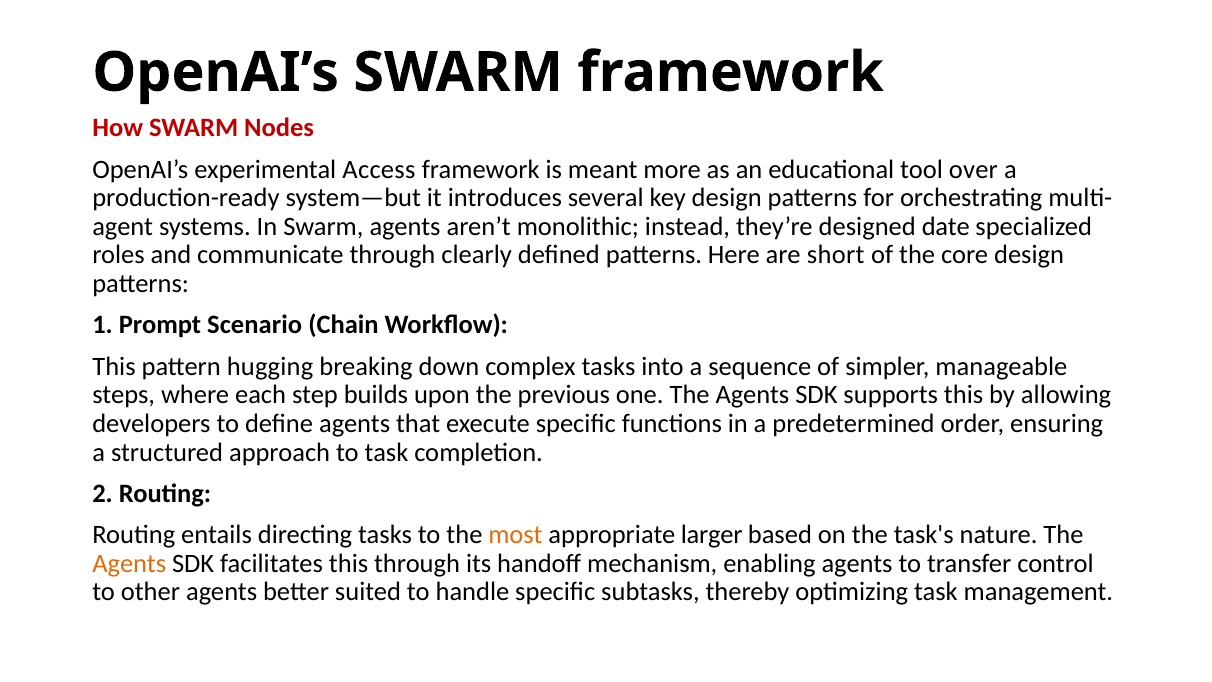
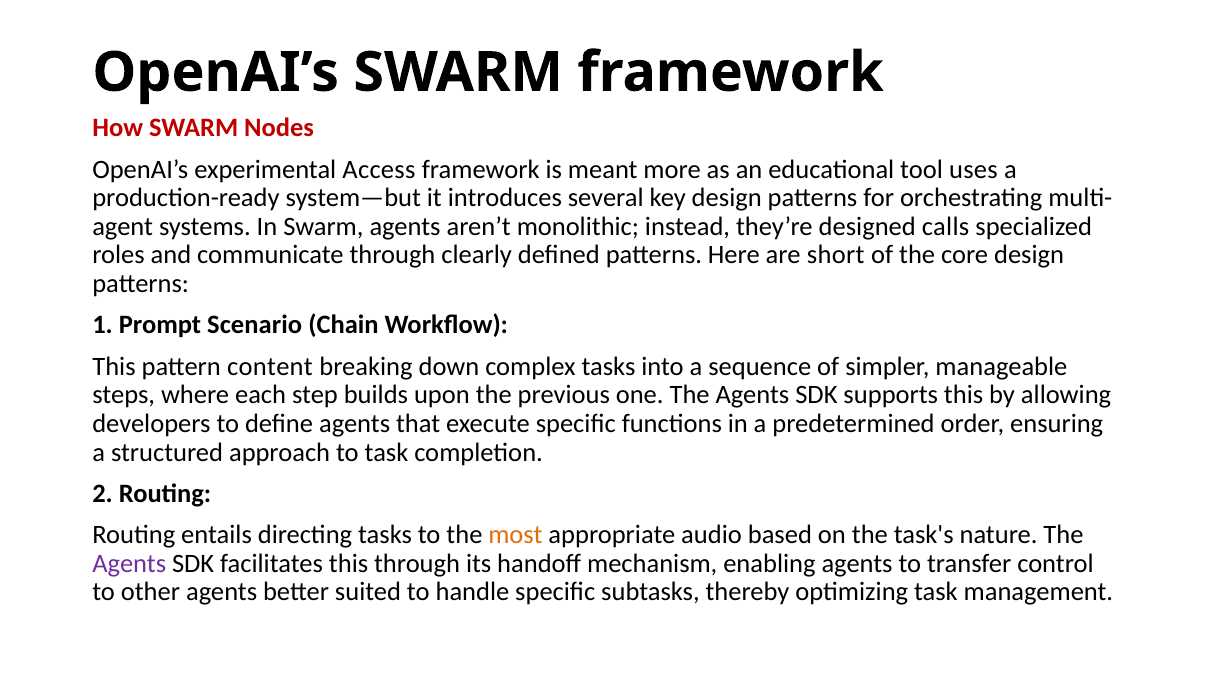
over: over -> uses
date: date -> calls
hugging: hugging -> content
larger: larger -> audio
Agents at (129, 563) colour: orange -> purple
